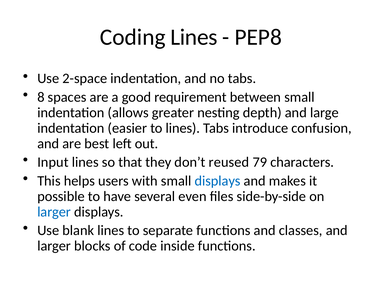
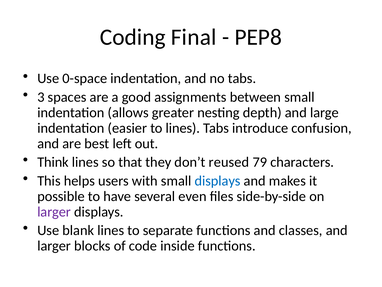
Coding Lines: Lines -> Final
2-space: 2-space -> 0-space
8: 8 -> 3
requirement: requirement -> assignments
Input: Input -> Think
larger at (54, 211) colour: blue -> purple
